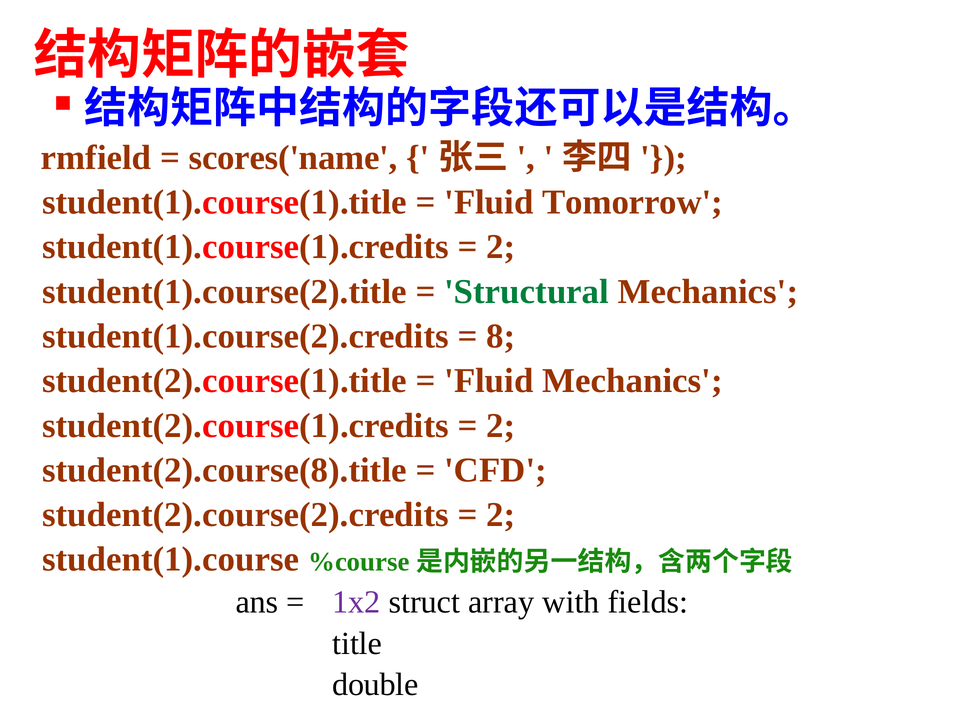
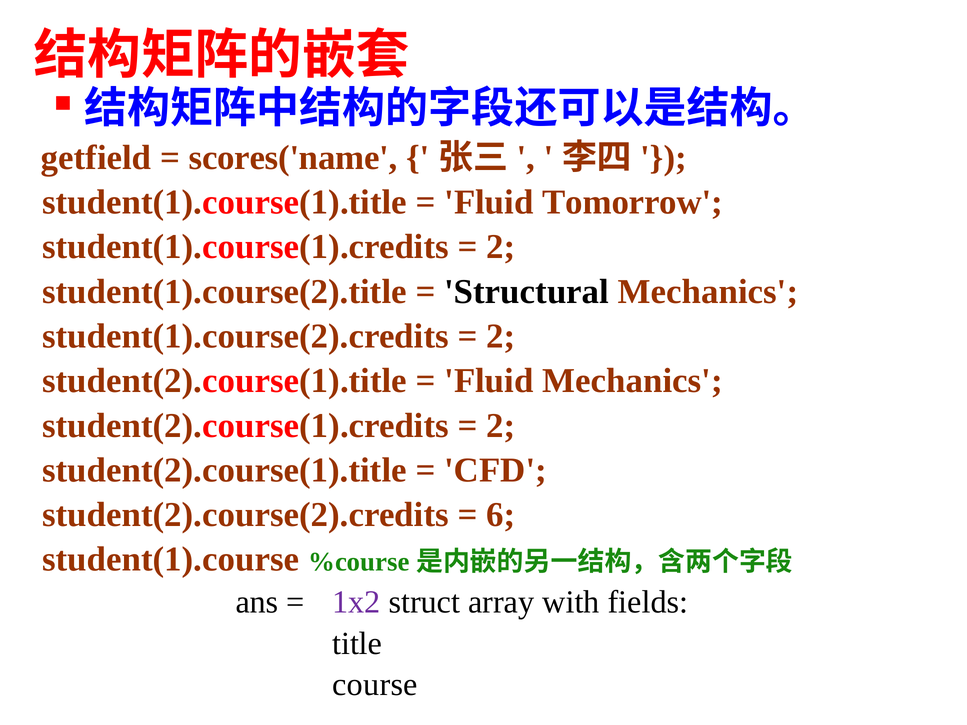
rmfield: rmfield -> getfield
Structural colour: green -> black
8 at (501, 336): 8 -> 2
student(2).course(8).title at (224, 470): student(2).course(8).title -> student(2).course(1).title
2 at (501, 515): 2 -> 6
double: double -> course
